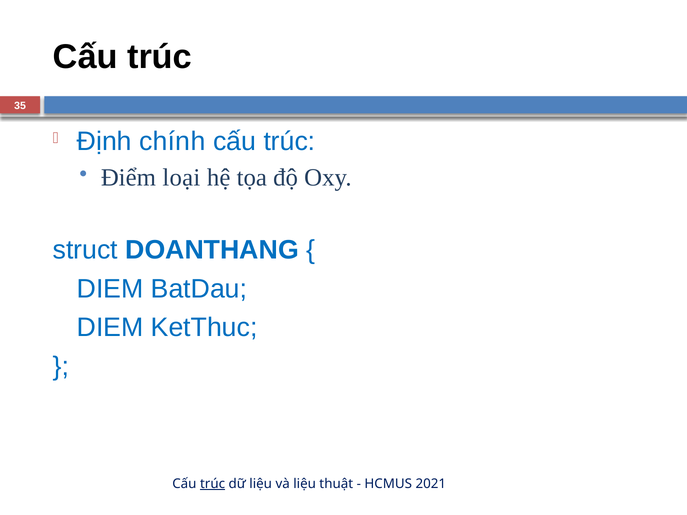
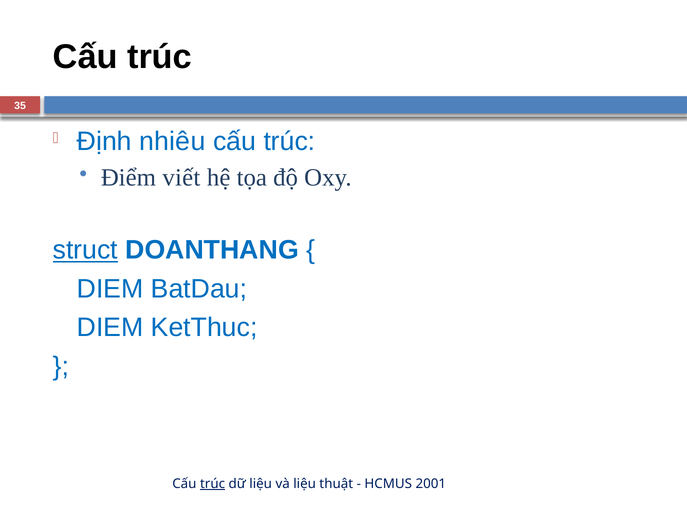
chính: chính -> nhiêu
loại: loại -> viết
struct underline: none -> present
2021: 2021 -> 2001
